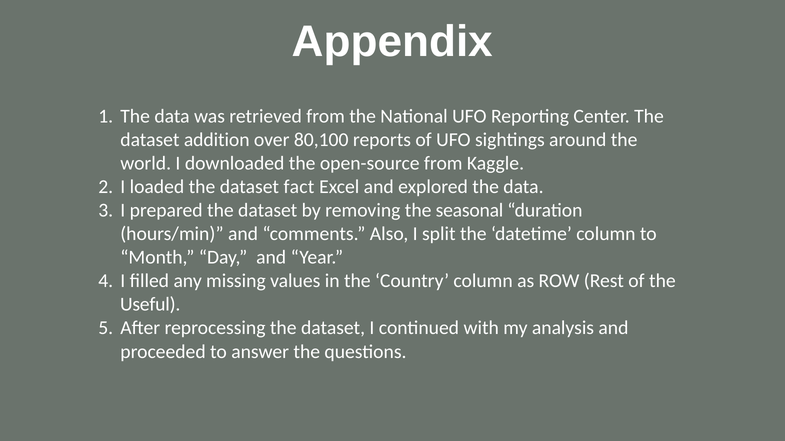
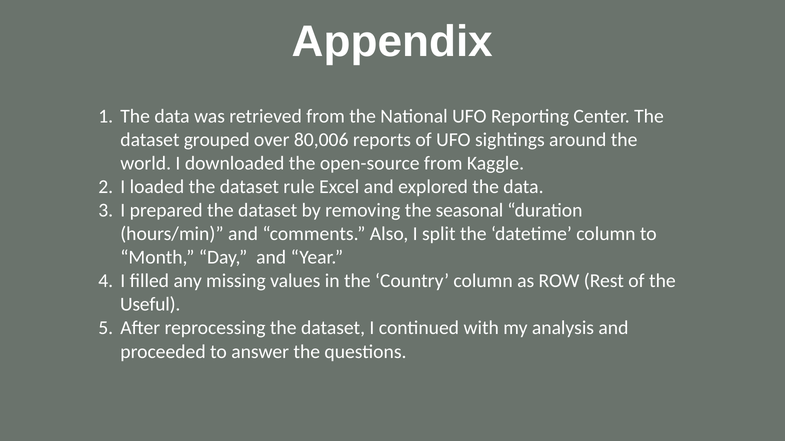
addition: addition -> grouped
80,100: 80,100 -> 80,006
fact: fact -> rule
